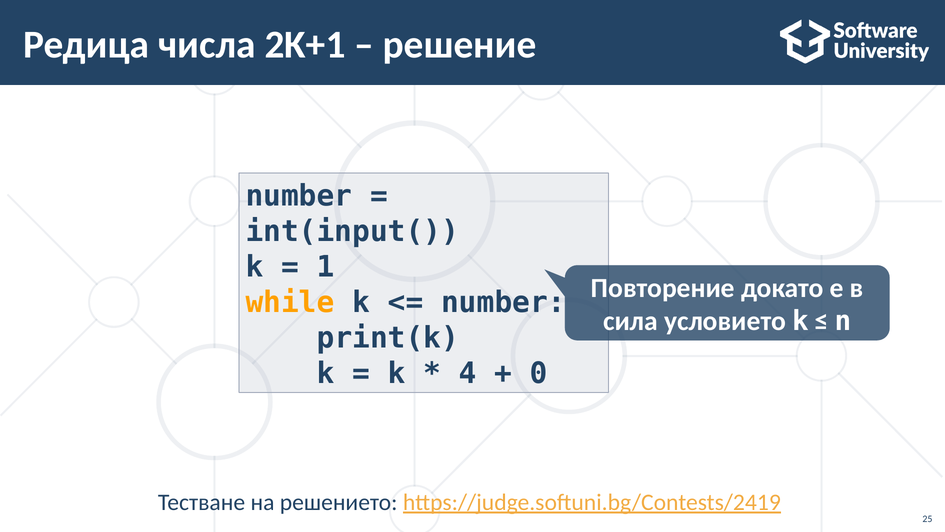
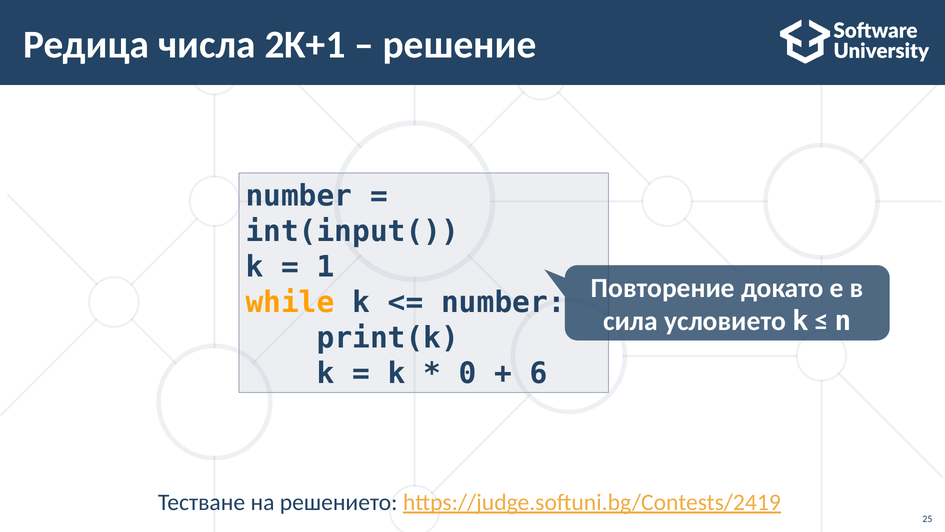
4: 4 -> 0
0: 0 -> 6
